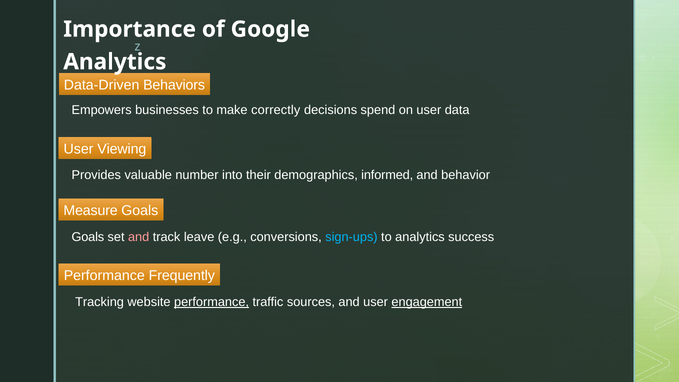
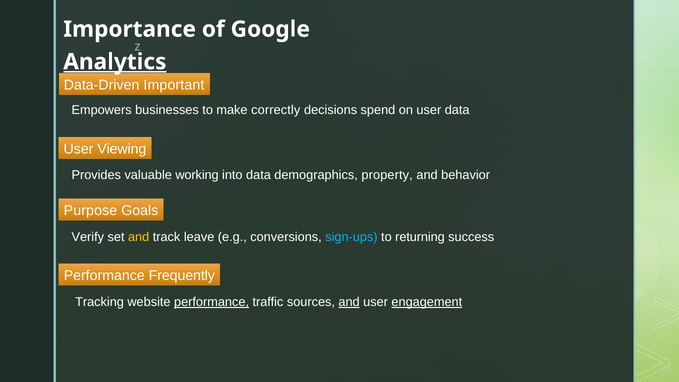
Analytics at (115, 62) underline: none -> present
Behaviors: Behaviors -> Important
number: number -> working
into their: their -> data
informed: informed -> property
Measure: Measure -> Purpose
Goals at (88, 237): Goals -> Verify
and at (139, 237) colour: pink -> yellow
to analytics: analytics -> returning
and at (349, 302) underline: none -> present
